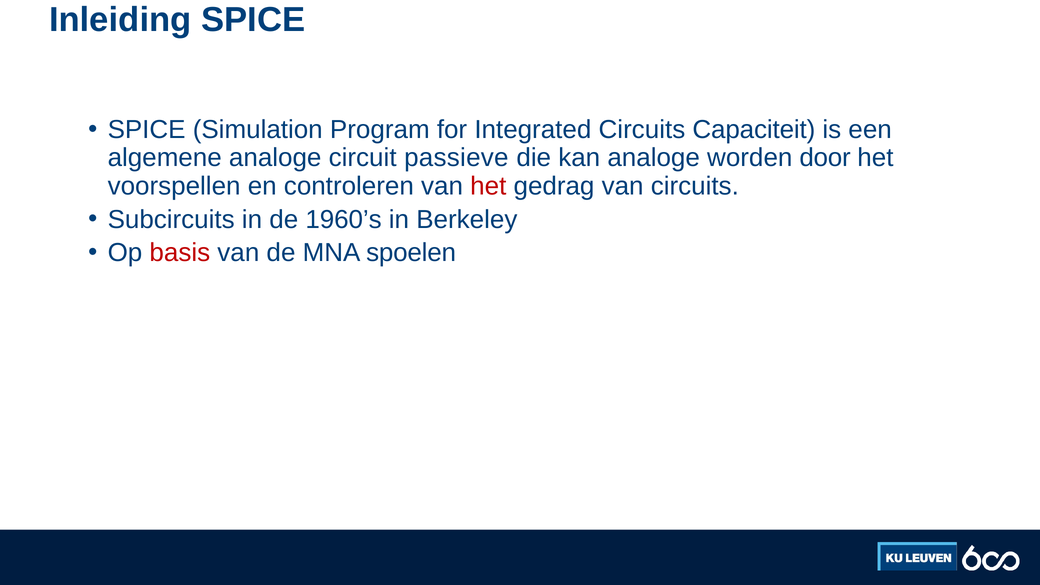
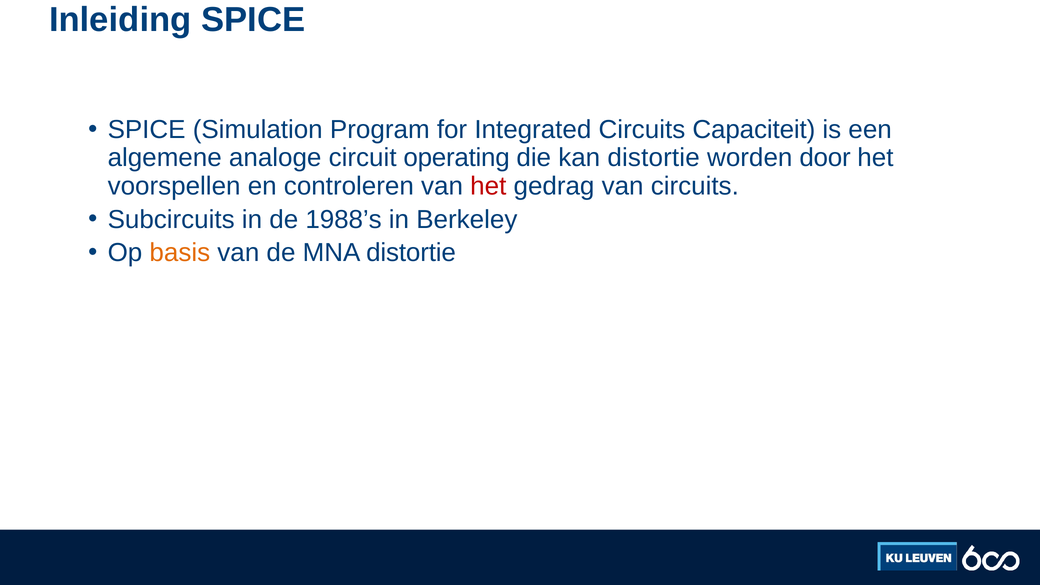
passieve: passieve -> operating
kan analoge: analoge -> distortie
1960’s: 1960’s -> 1988’s
basis colour: red -> orange
MNA spoelen: spoelen -> distortie
